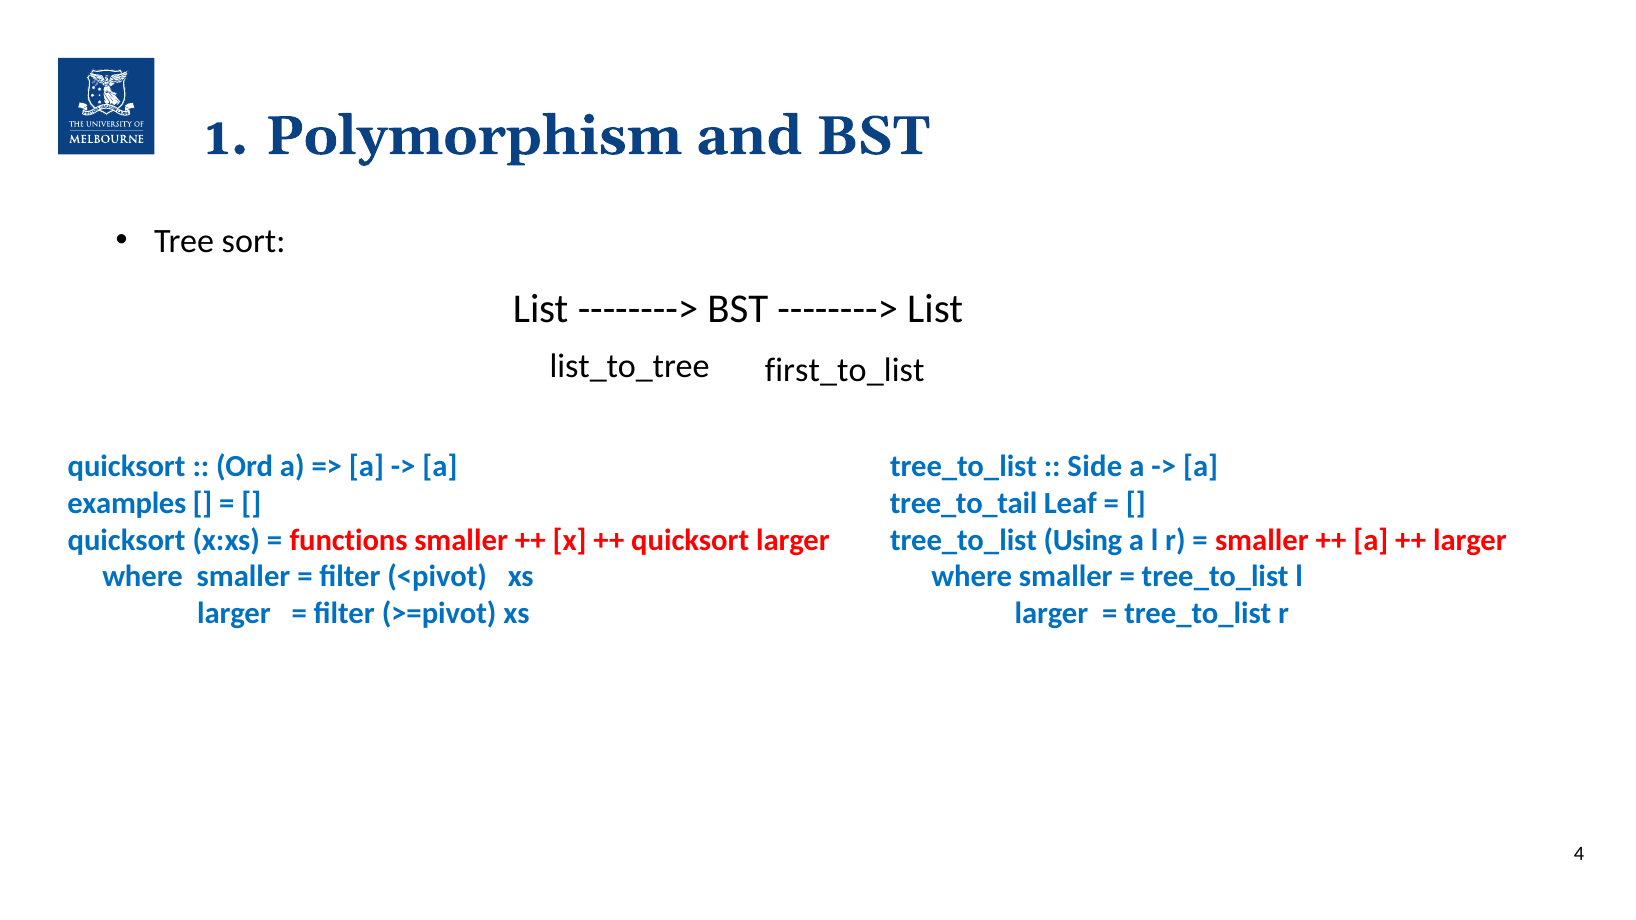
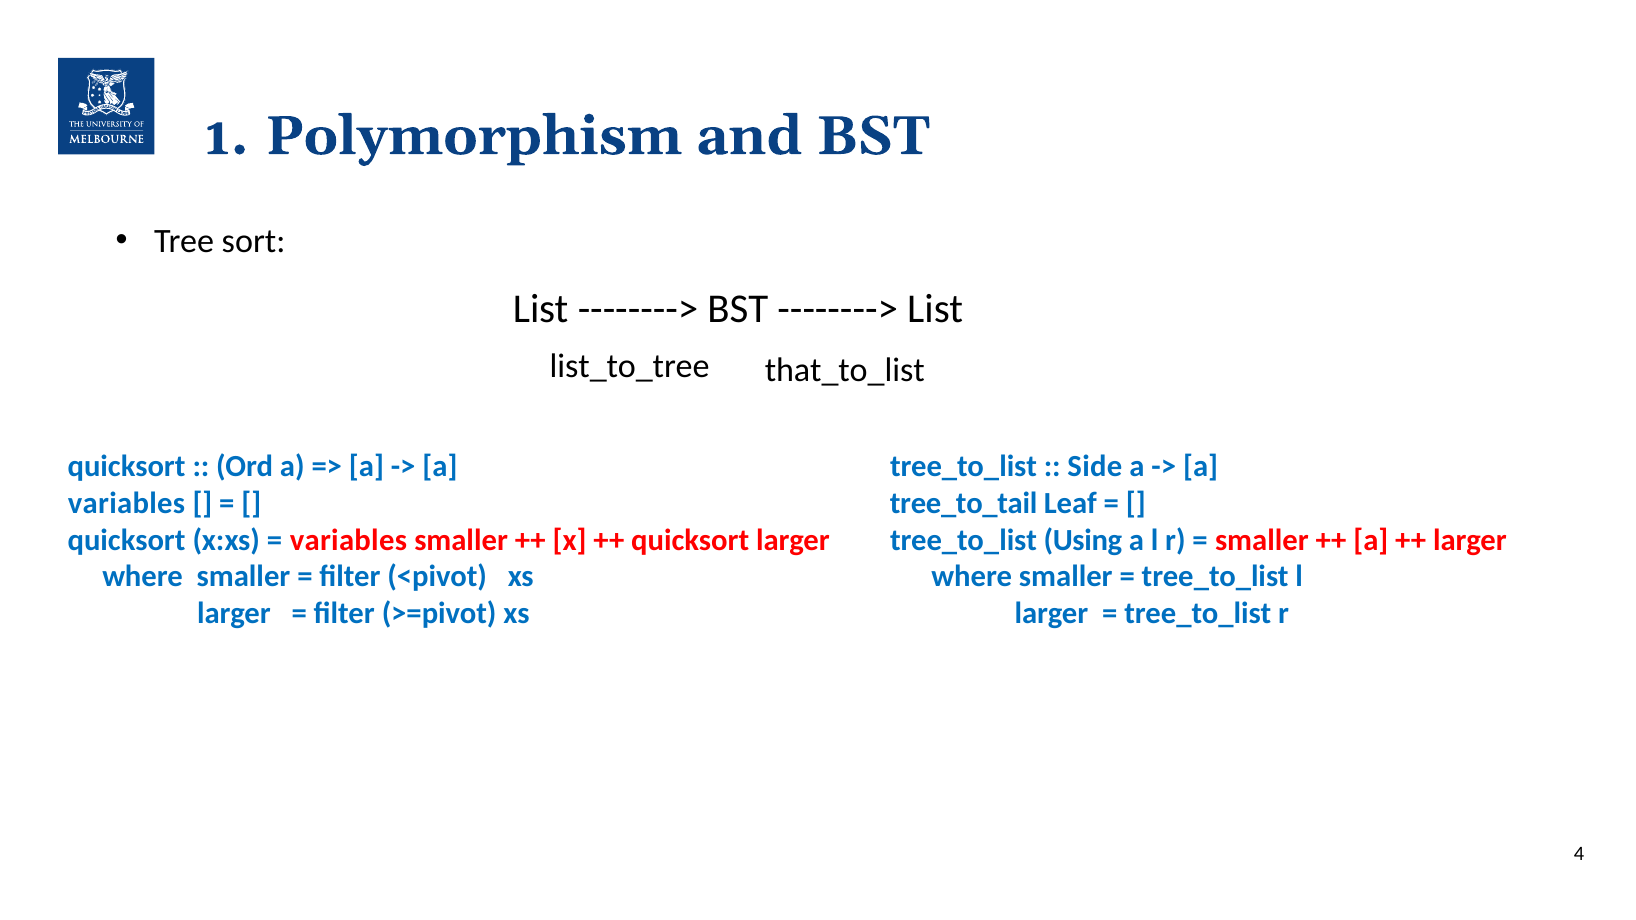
first_to_list: first_to_list -> that_to_list
examples at (127, 503): examples -> variables
functions at (349, 540): functions -> variables
